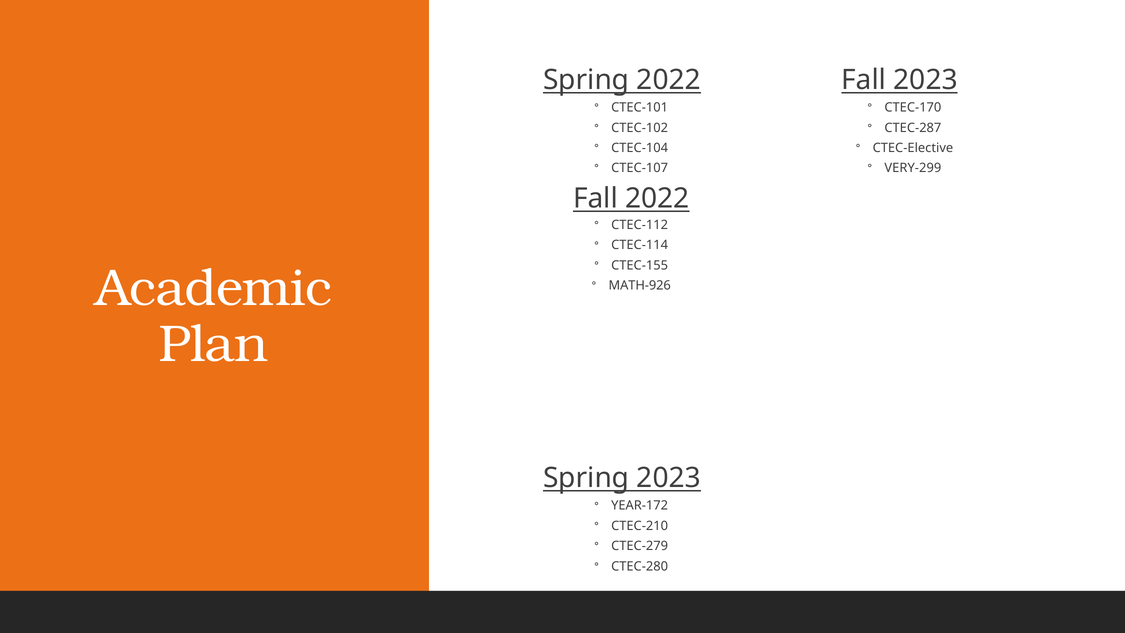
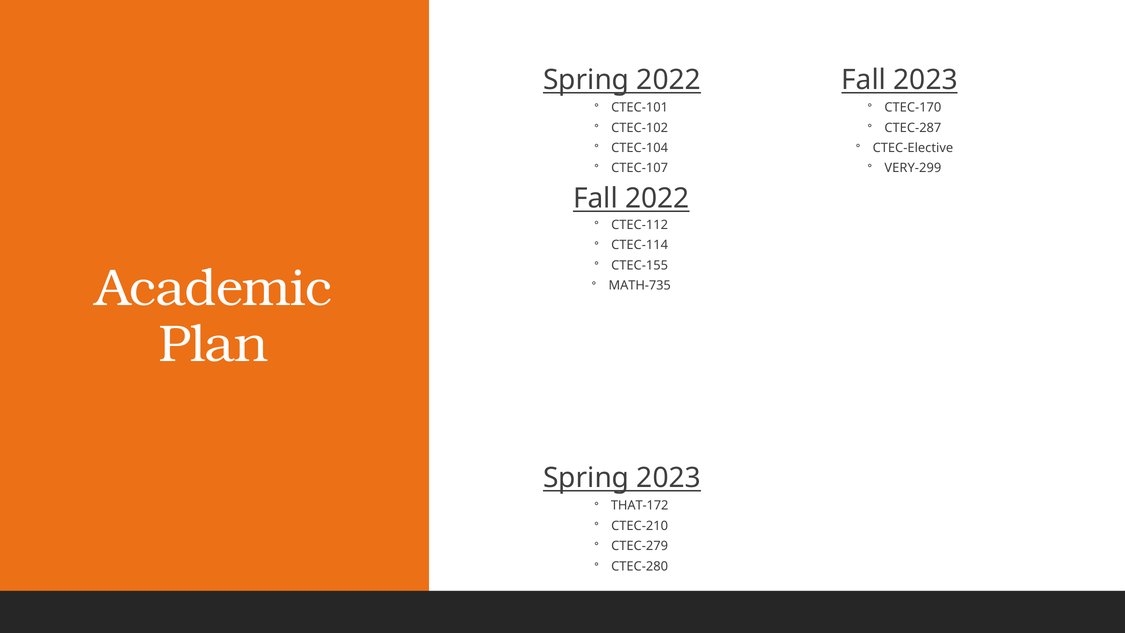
MATH-926: MATH-926 -> MATH-735
YEAR-172: YEAR-172 -> THAT-172
